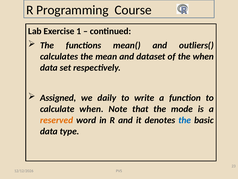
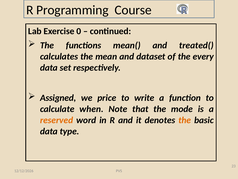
1: 1 -> 0
outliers(: outliers( -> treated(
the when: when -> every
daily: daily -> price
the at (185, 120) colour: blue -> orange
